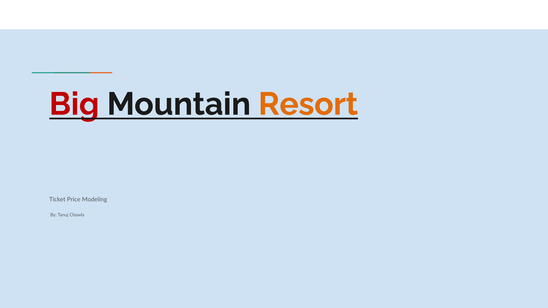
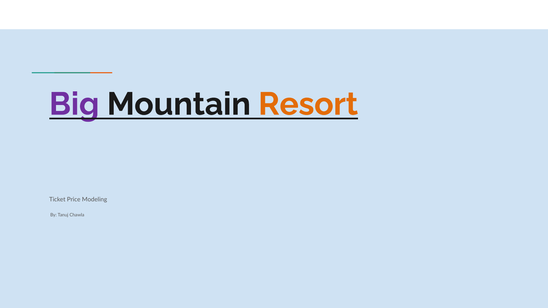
Big colour: red -> purple
